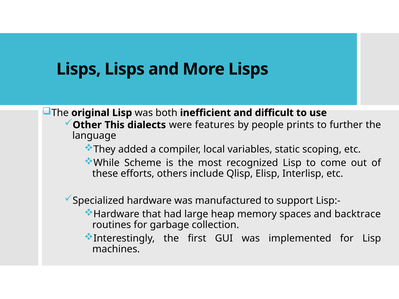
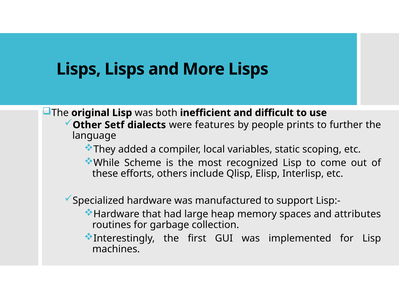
This: This -> Setf
backtrace: backtrace -> attributes
